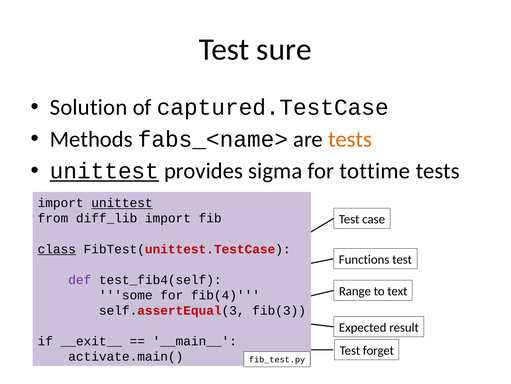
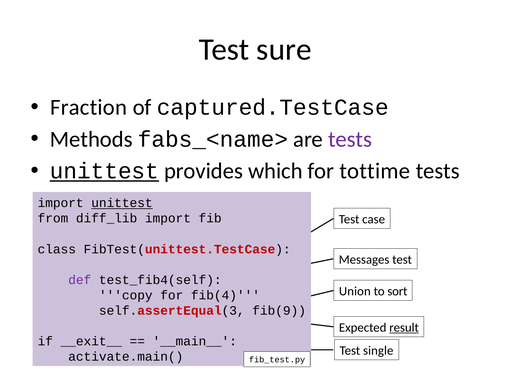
Solution: Solution -> Fraction
tests at (350, 139) colour: orange -> purple
sigma: sigma -> which
class underline: present -> none
Functions: Functions -> Messages
Range: Range -> Union
text: text -> sort
some: some -> copy
fib(3: fib(3 -> fib(9
result underline: none -> present
forget: forget -> single
